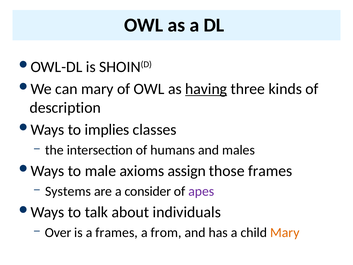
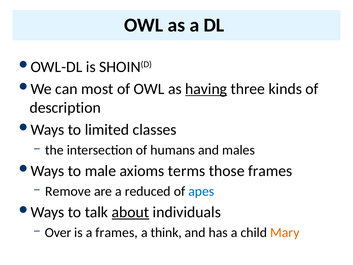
can mary: mary -> most
implies: implies -> limited
assign: assign -> terms
Systems: Systems -> Remove
consider: consider -> reduced
apes colour: purple -> blue
about underline: none -> present
from: from -> think
